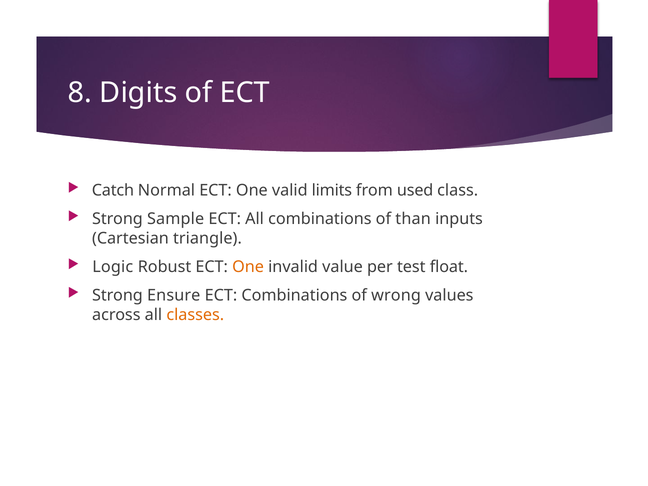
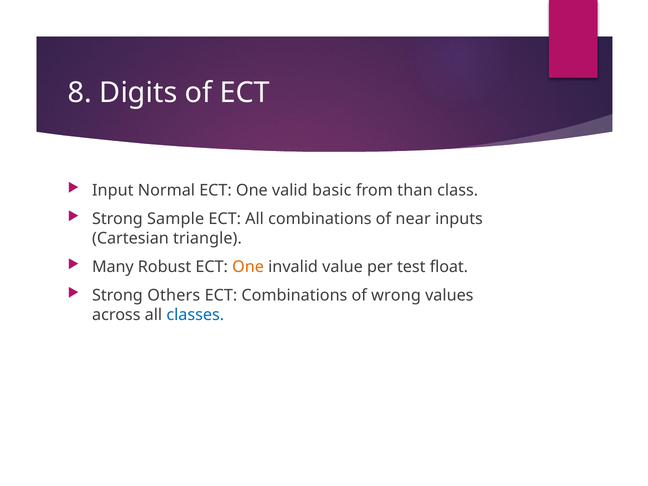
Catch: Catch -> Input
limits: limits -> basic
used: used -> than
than: than -> near
Logic: Logic -> Many
Ensure: Ensure -> Others
classes colour: orange -> blue
